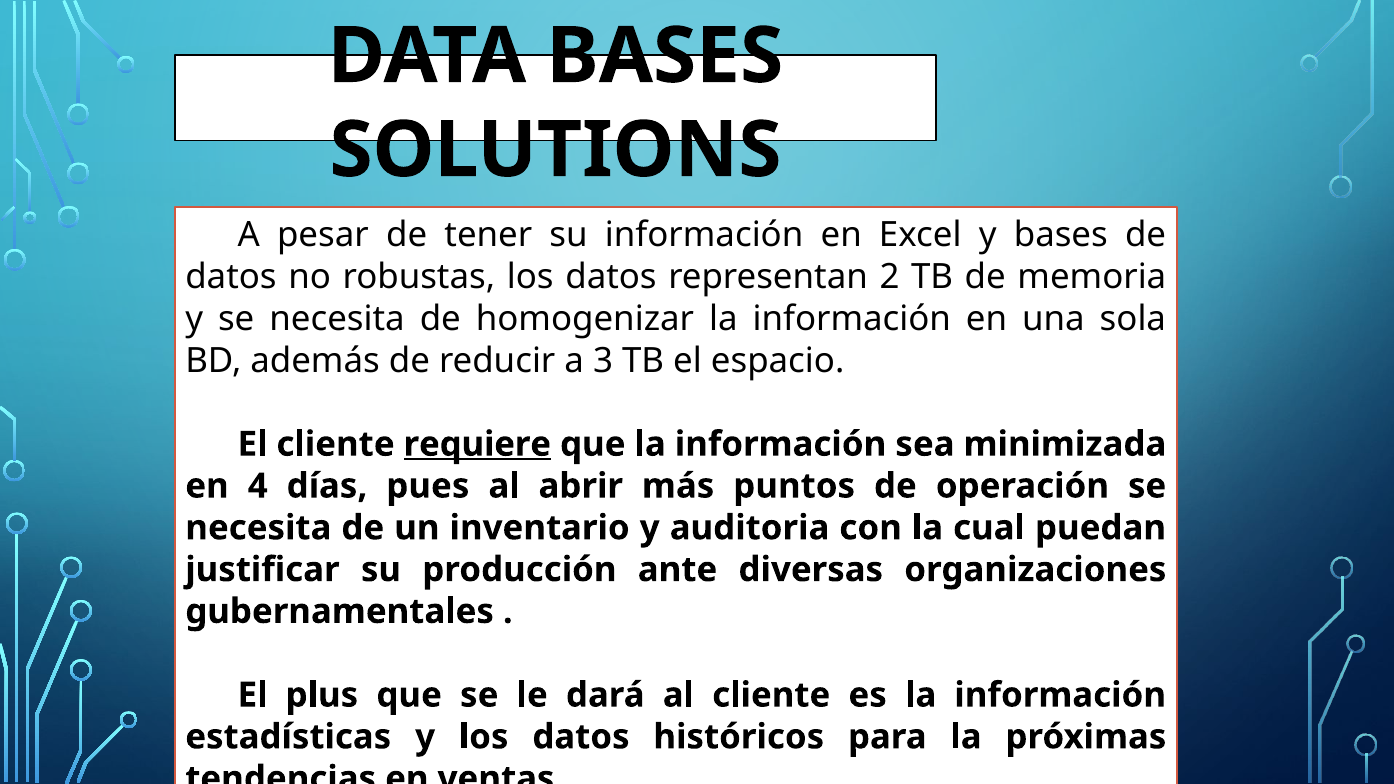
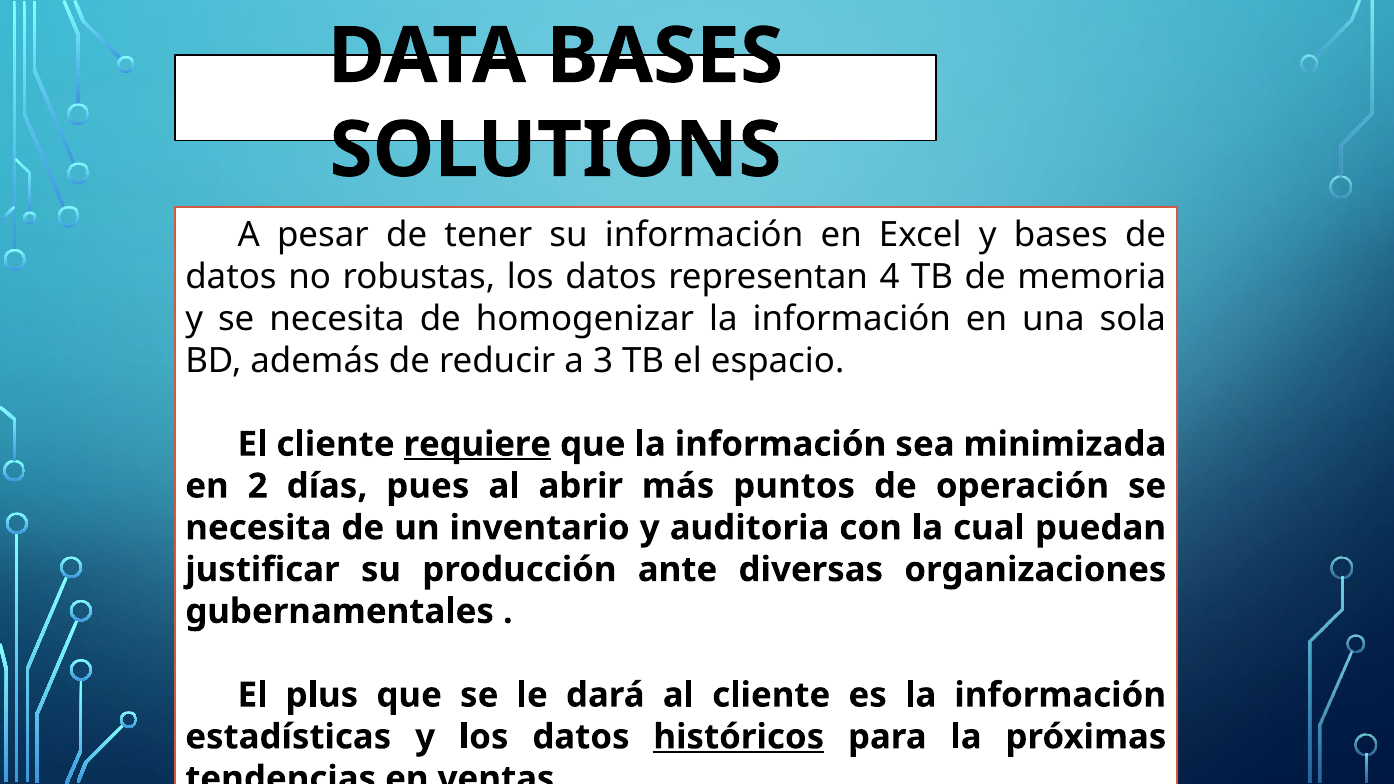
2: 2 -> 4
4: 4 -> 2
históricos underline: none -> present
